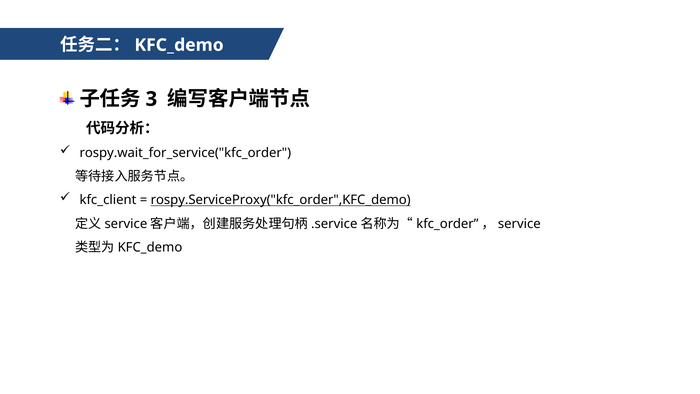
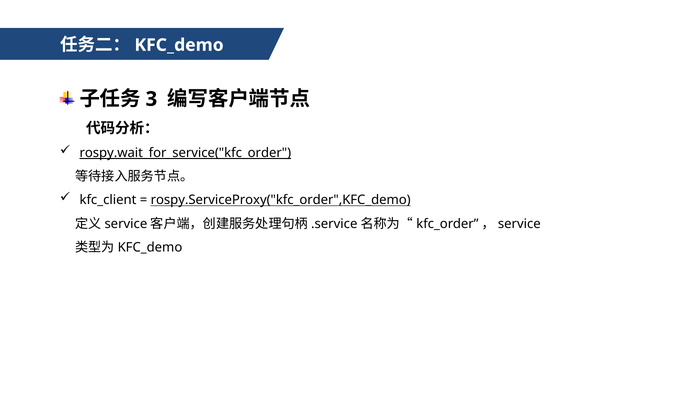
rospy.wait_for_service("kfc_order underline: none -> present
